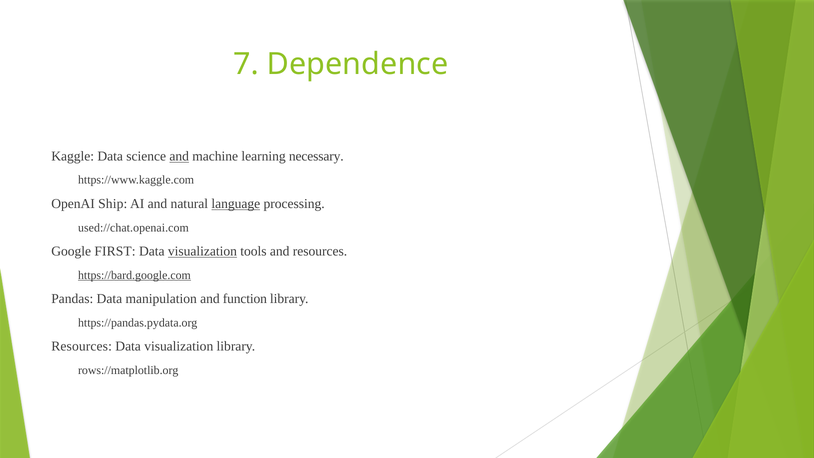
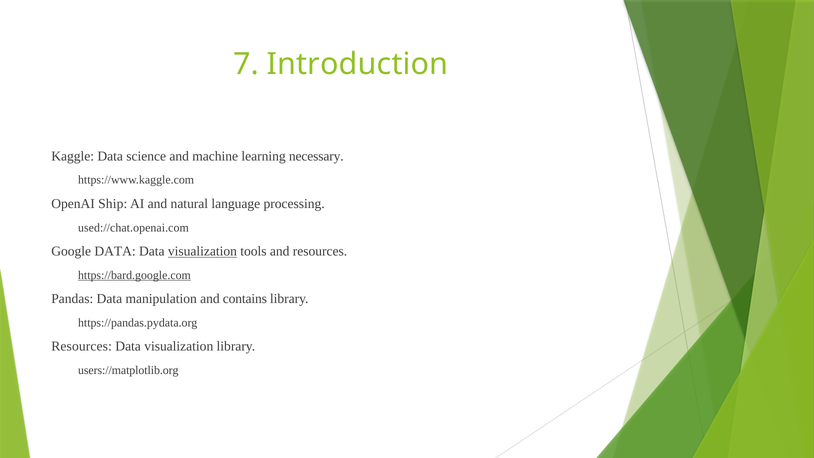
Dependence: Dependence -> Introduction
and at (179, 156) underline: present -> none
language underline: present -> none
Google FIRST: FIRST -> DATA
function: function -> contains
rows://matplotlib.org: rows://matplotlib.org -> users://matplotlib.org
